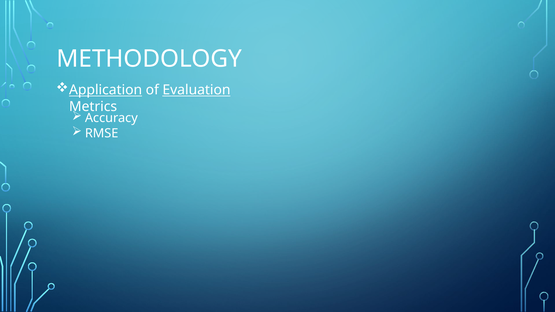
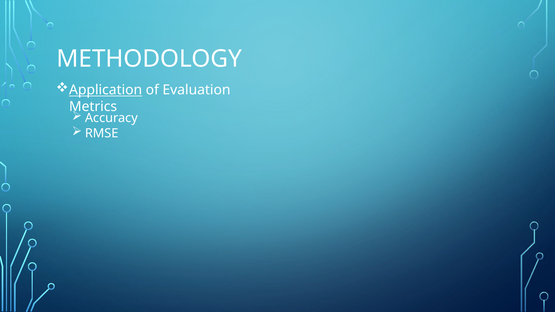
Evaluation underline: present -> none
